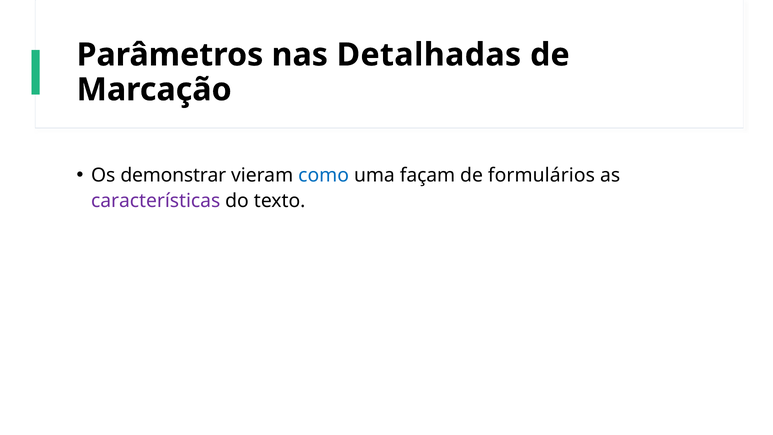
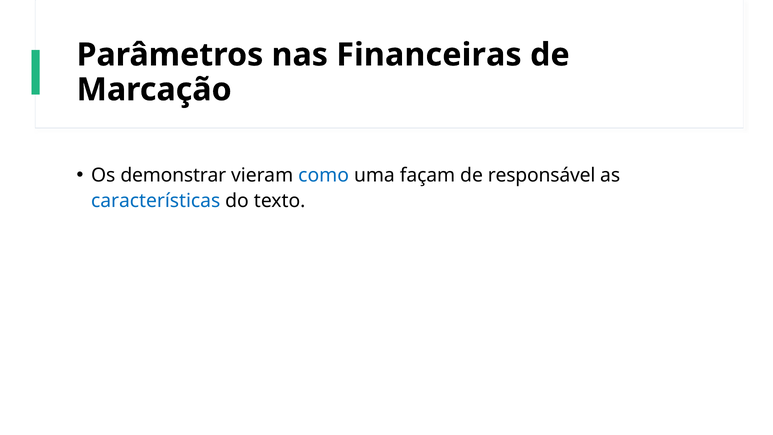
Detalhadas: Detalhadas -> Financeiras
formulários: formulários -> responsável
características colour: purple -> blue
